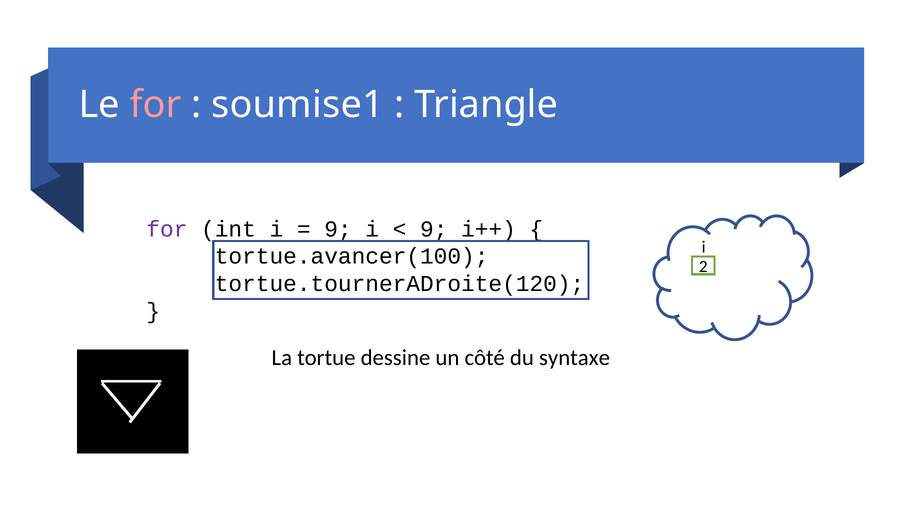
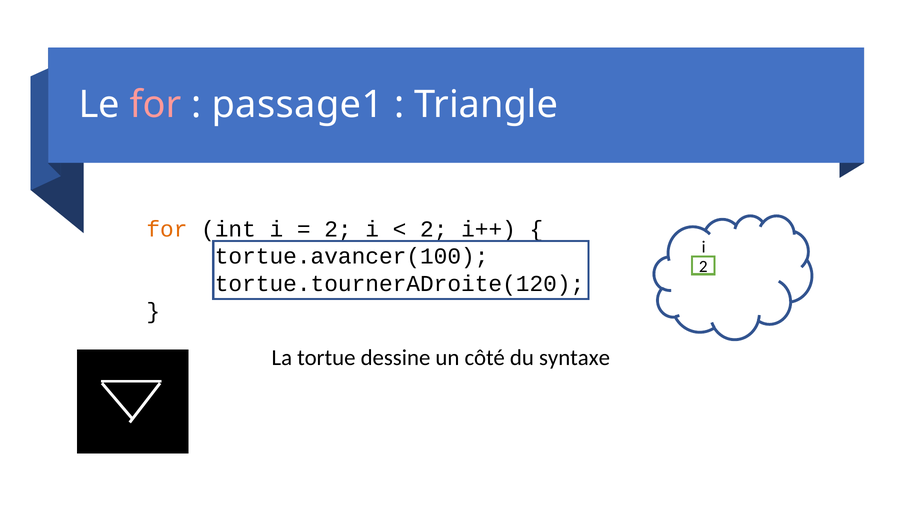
soumise1: soumise1 -> passage1
for at (167, 229) colour: purple -> orange
9 at (338, 229): 9 -> 2
9 at (434, 229): 9 -> 2
